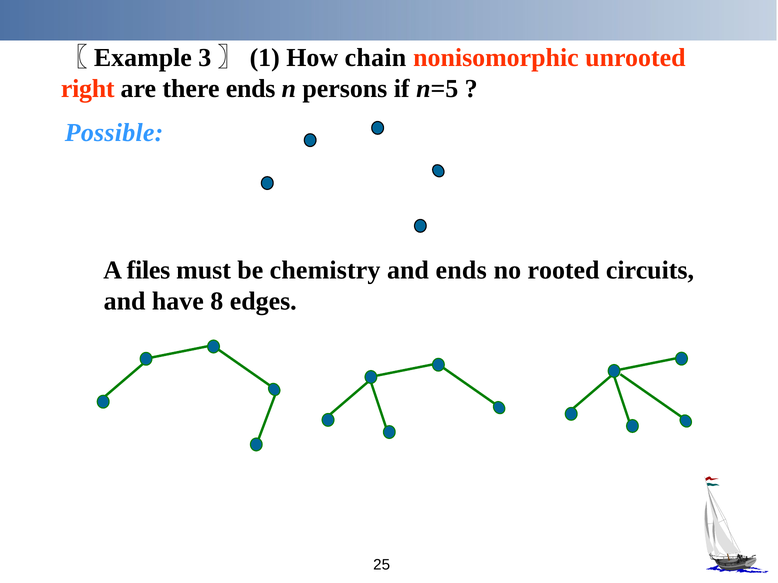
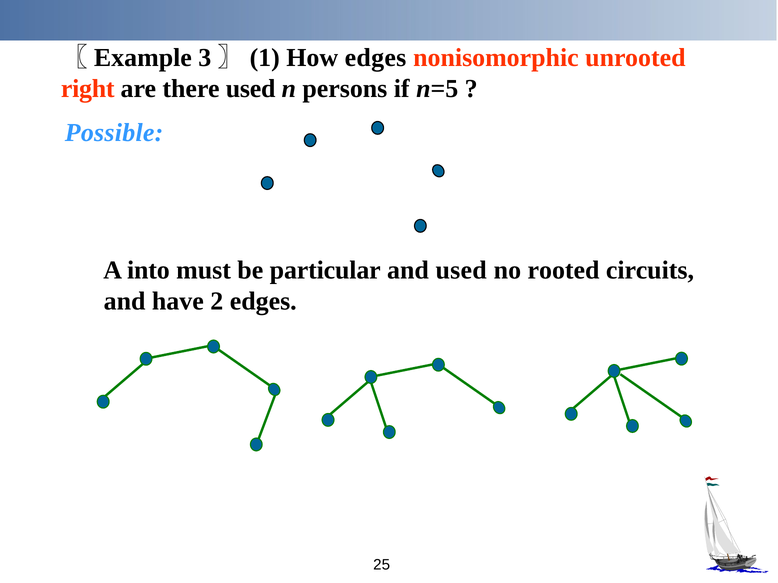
How chain: chain -> edges
there ends: ends -> used
files: files -> into
chemistry: chemistry -> particular
and ends: ends -> used
8: 8 -> 2
